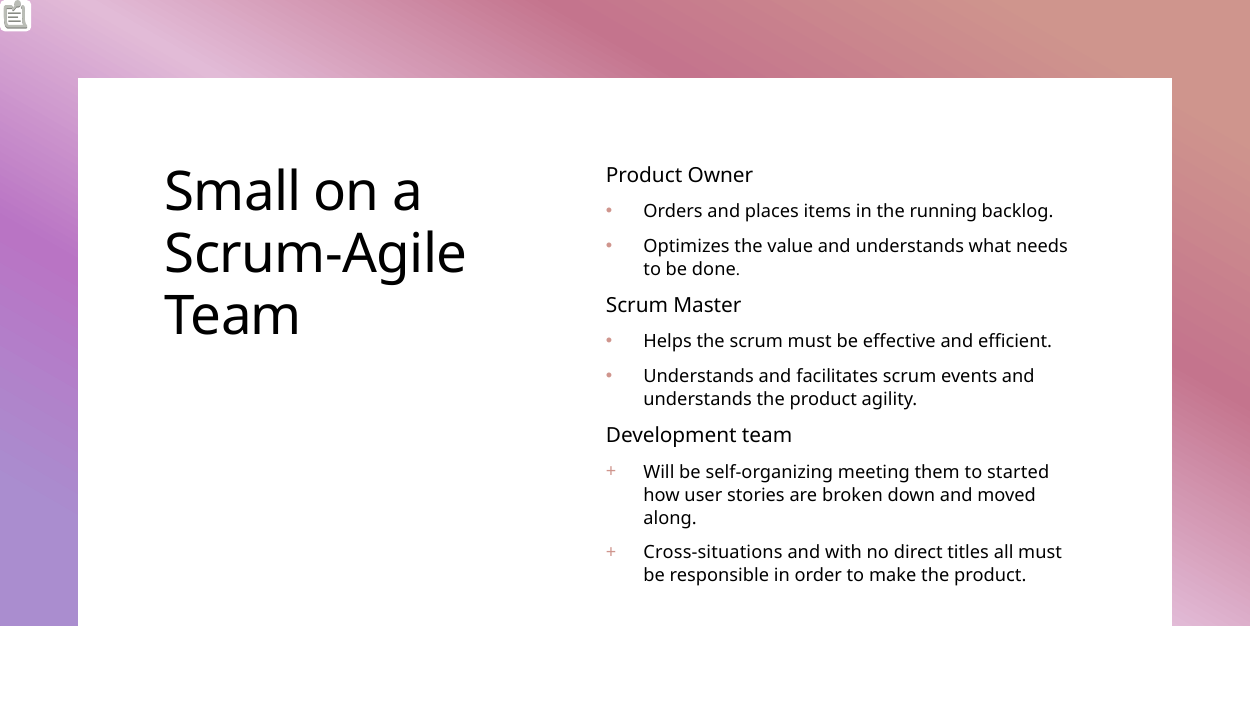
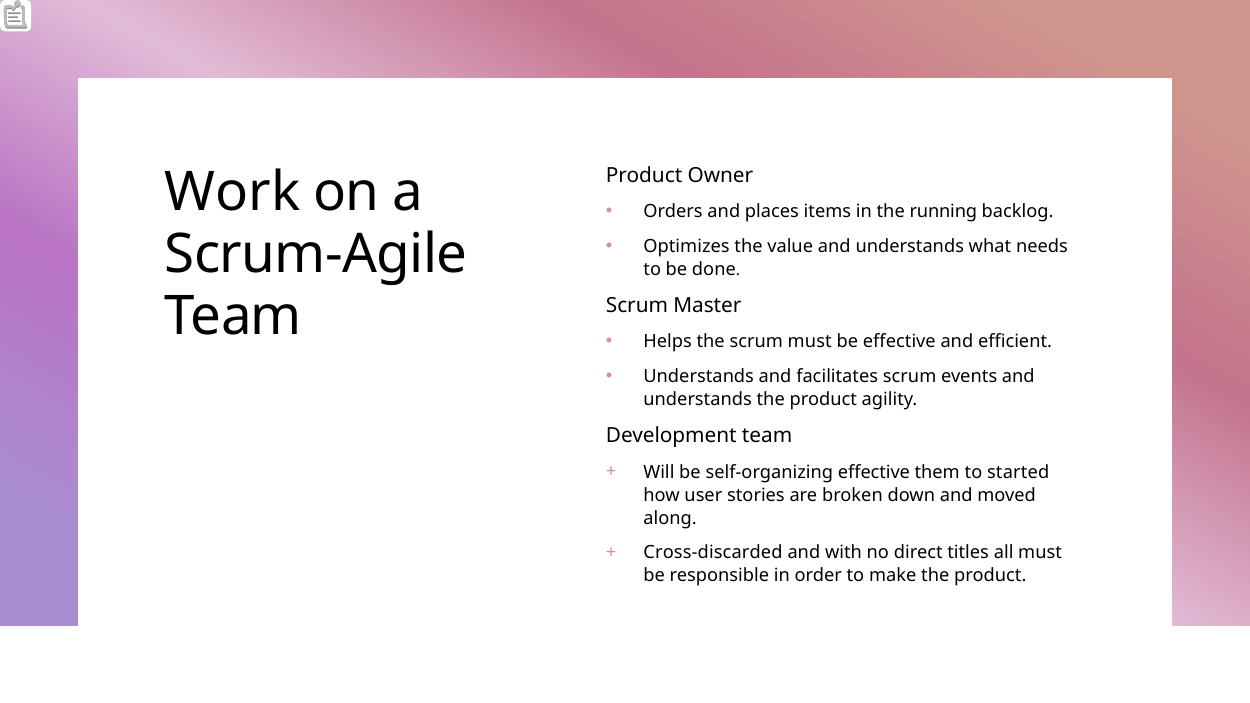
Small: Small -> Work
self-organizing meeting: meeting -> effective
Cross-situations: Cross-situations -> Cross-discarded
